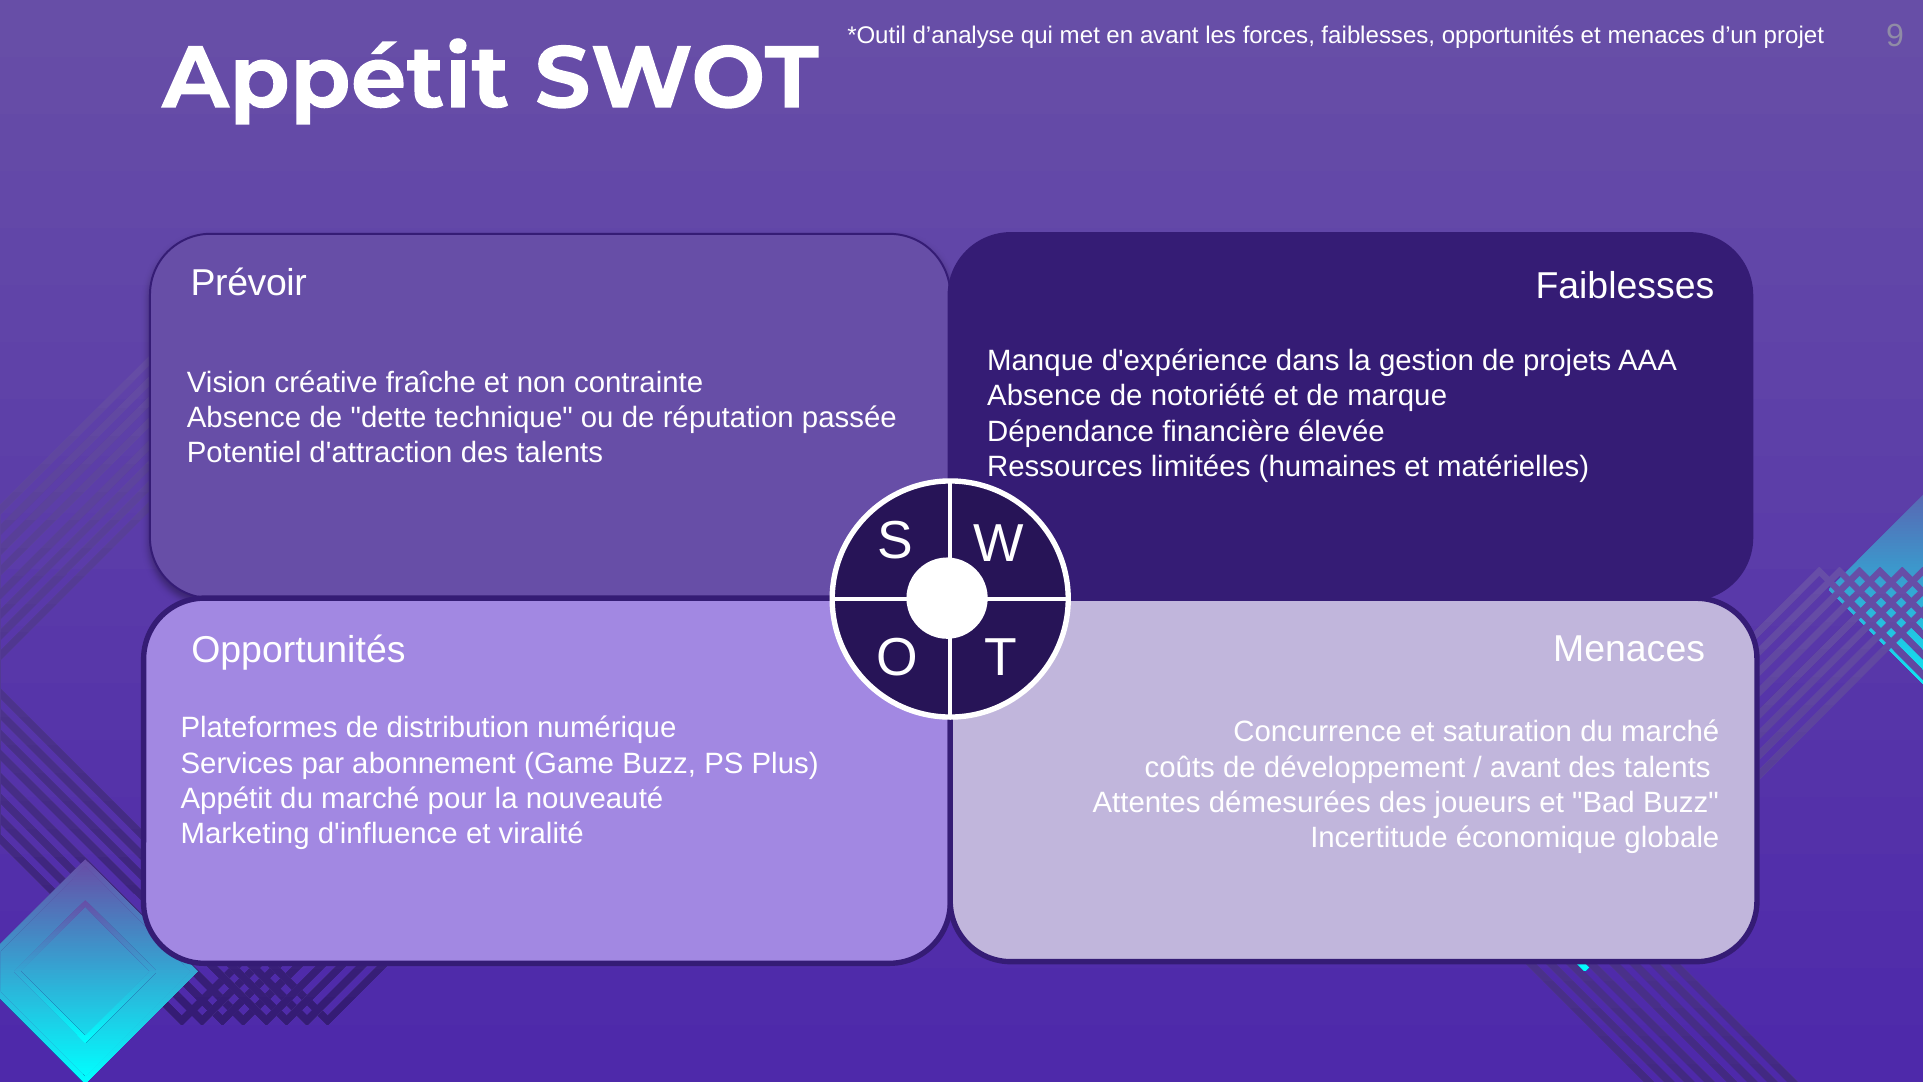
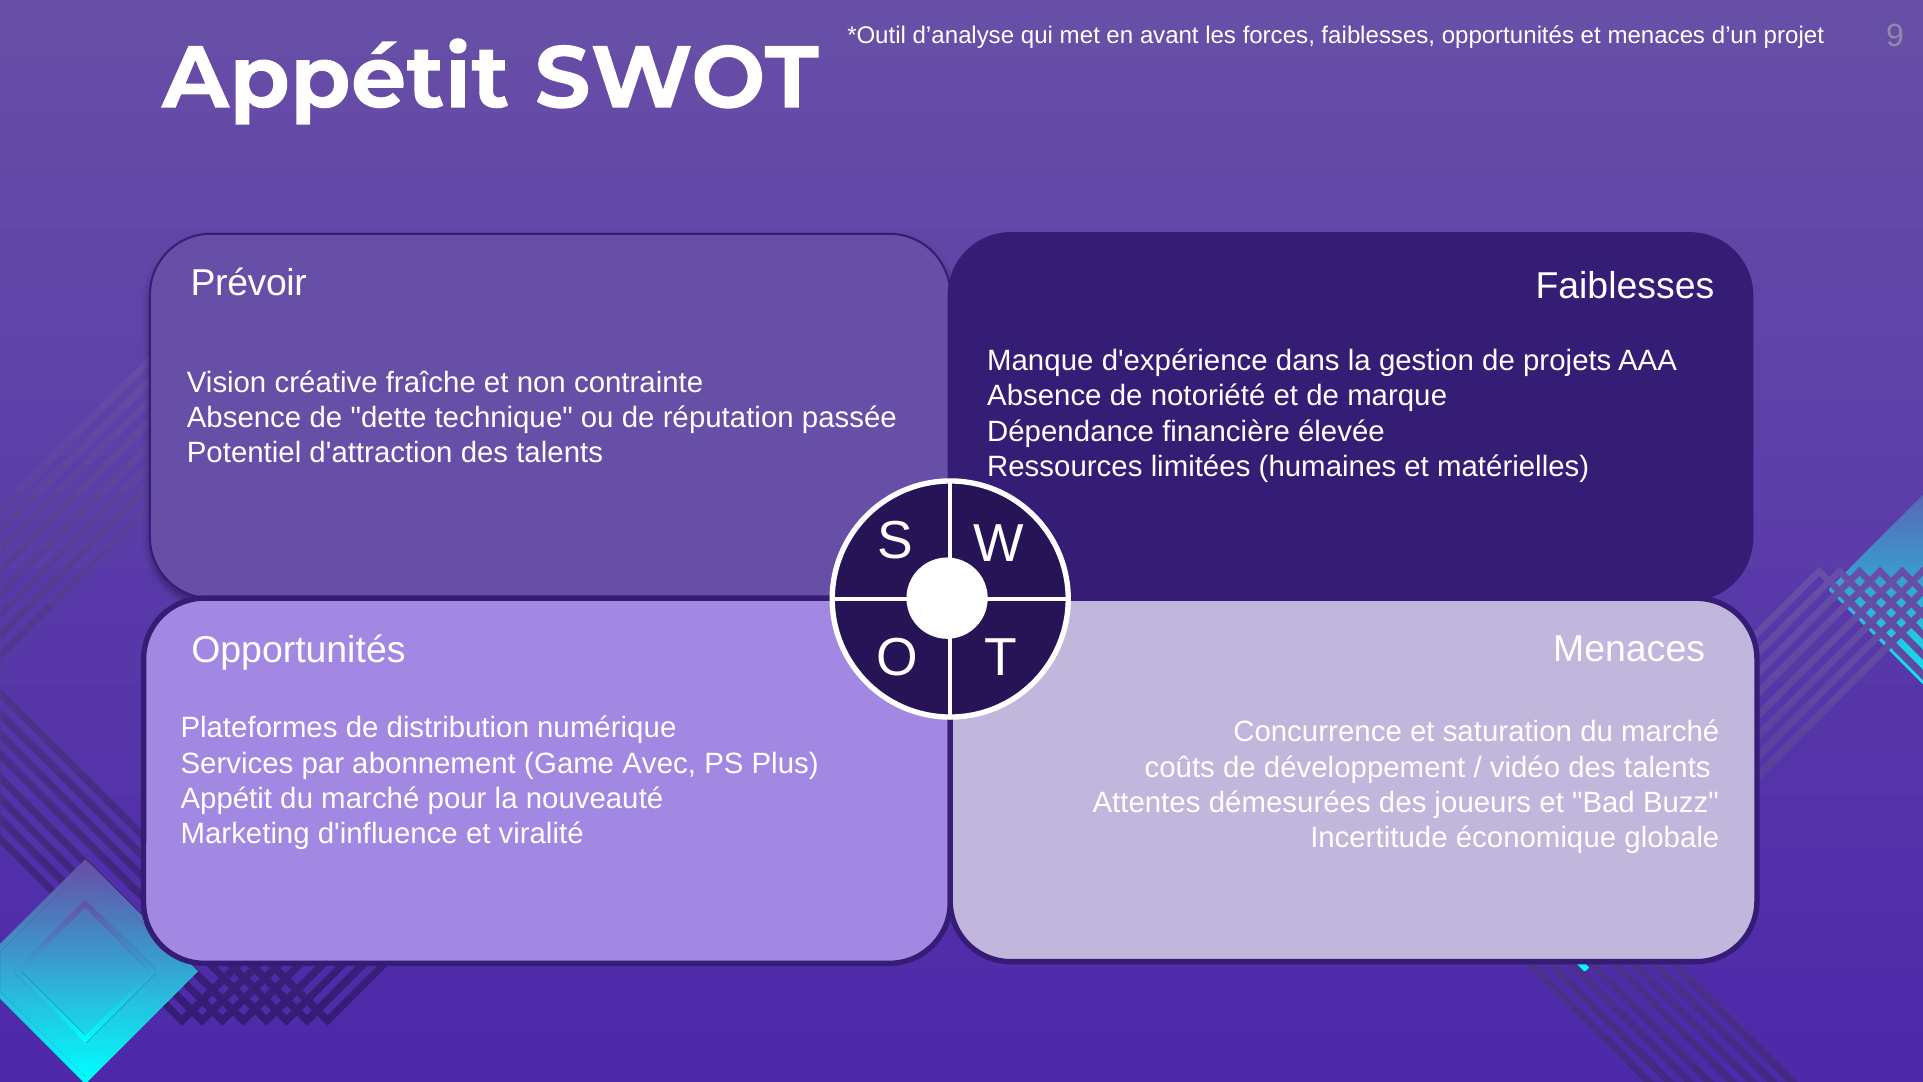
Game Buzz: Buzz -> Avec
avant at (1525, 767): avant -> vidéo
